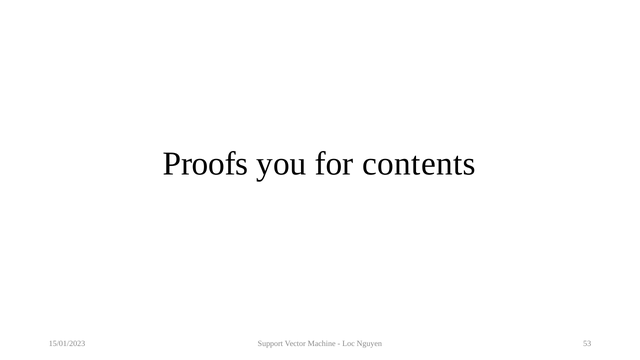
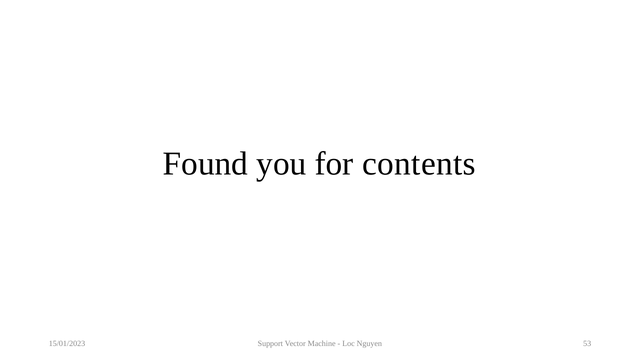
Proofs: Proofs -> Found
